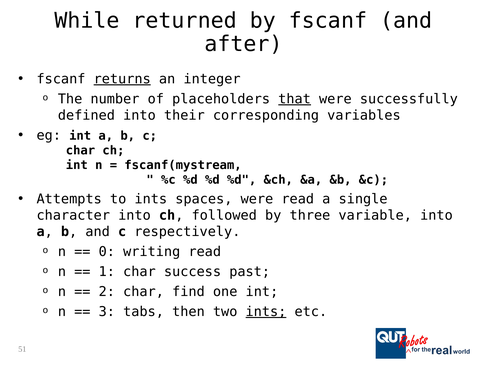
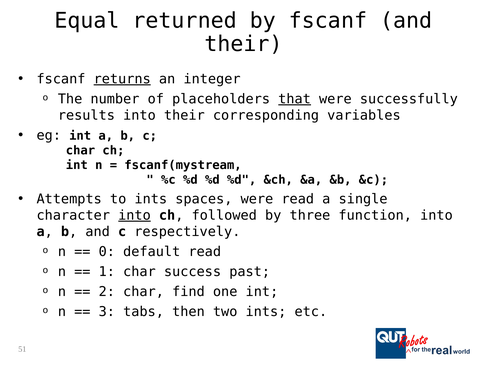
While: While -> Equal
after at (243, 44): after -> their
defined: defined -> results
into at (134, 215) underline: none -> present
variable: variable -> function
writing: writing -> default
ints at (266, 312) underline: present -> none
